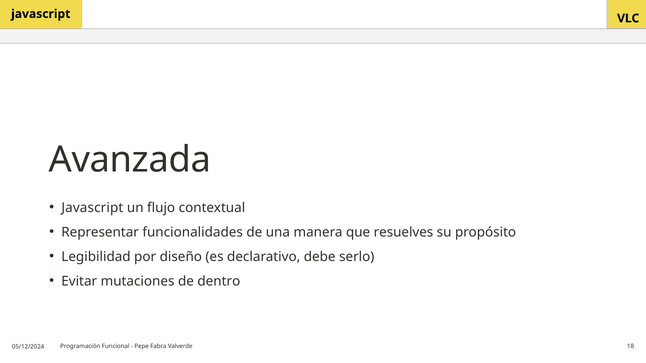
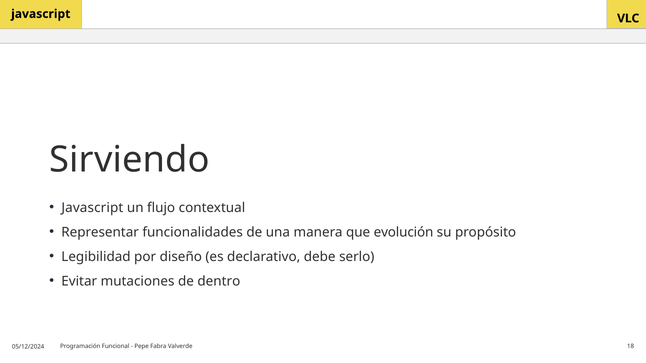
Avanzada: Avanzada -> Sirviendo
resuelves: resuelves -> evolución
